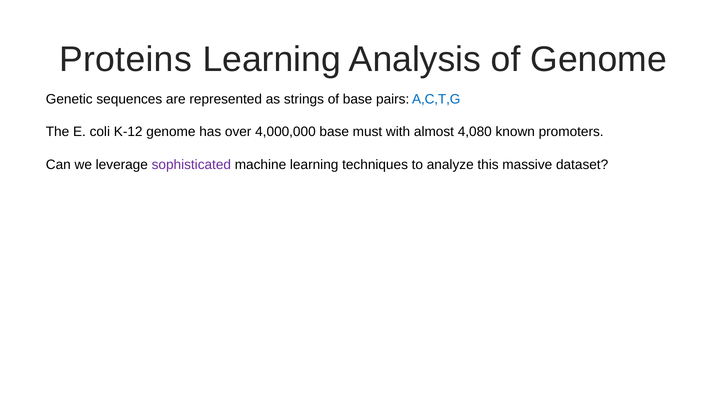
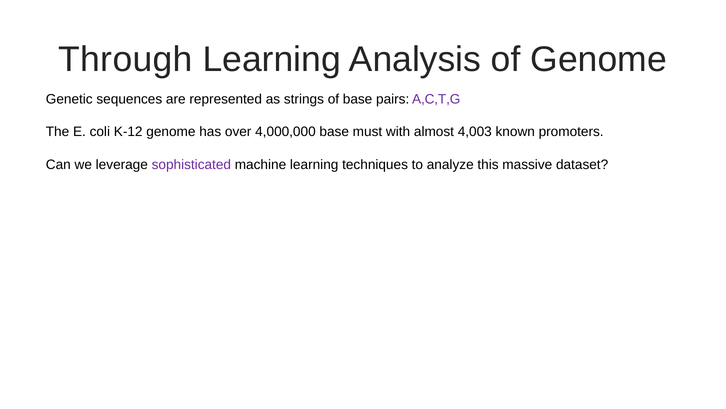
Proteins: Proteins -> Through
A,C,T,G colour: blue -> purple
4,080: 4,080 -> 4,003
